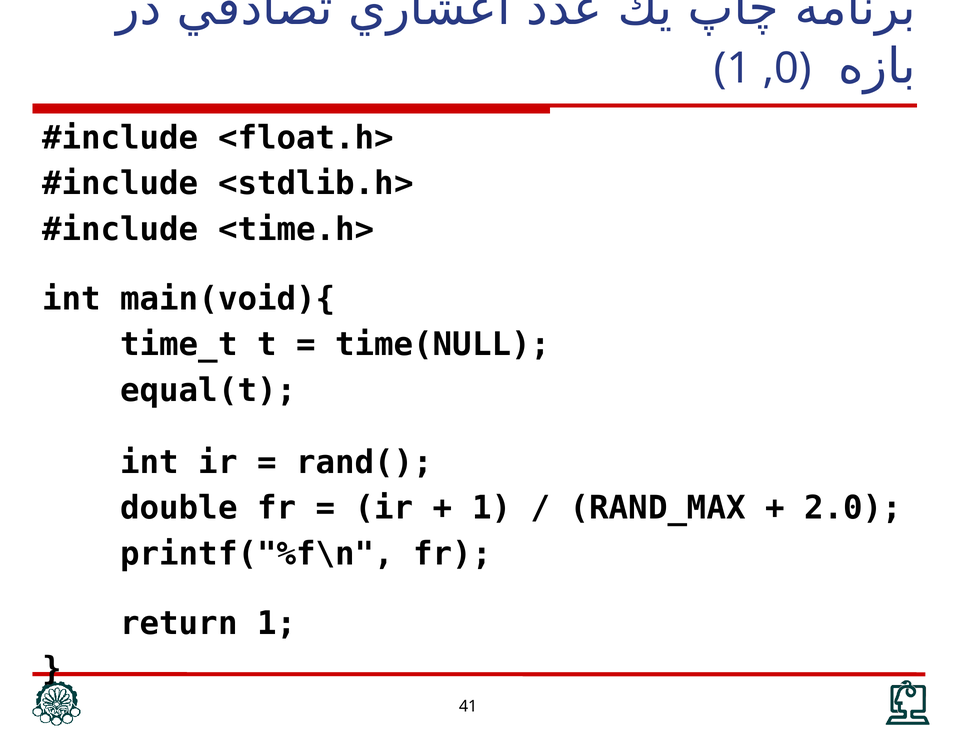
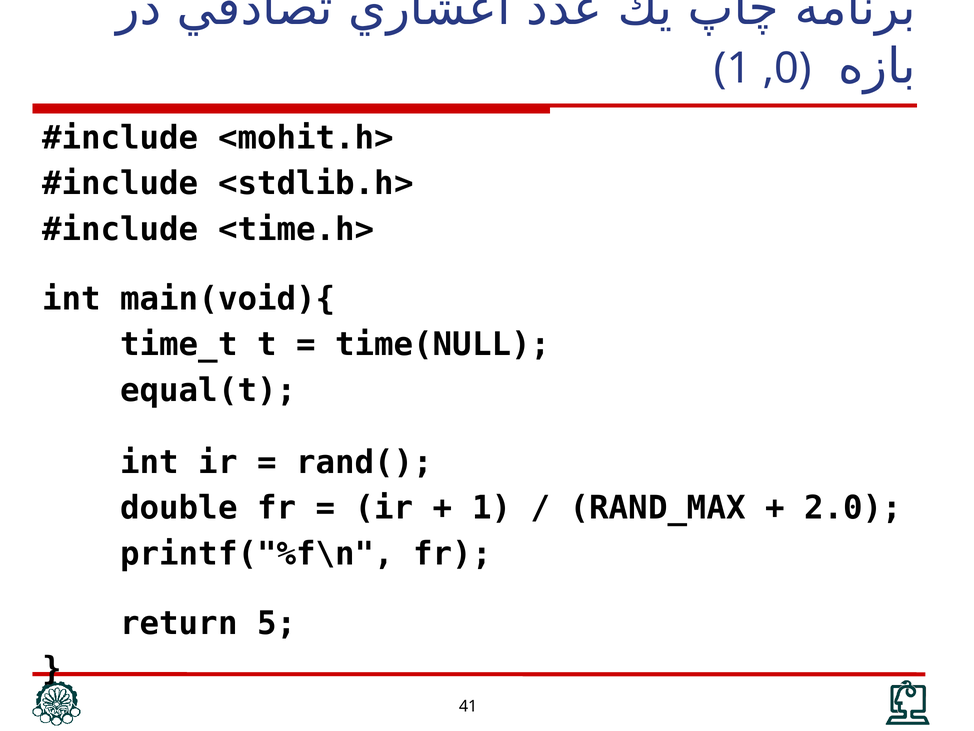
<float.h>: <float.h> -> <mohit.h>
return 1: 1 -> 5
